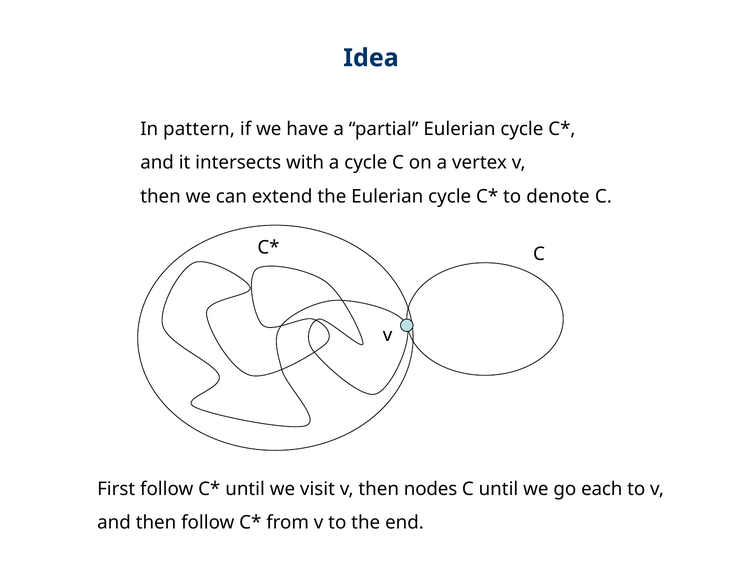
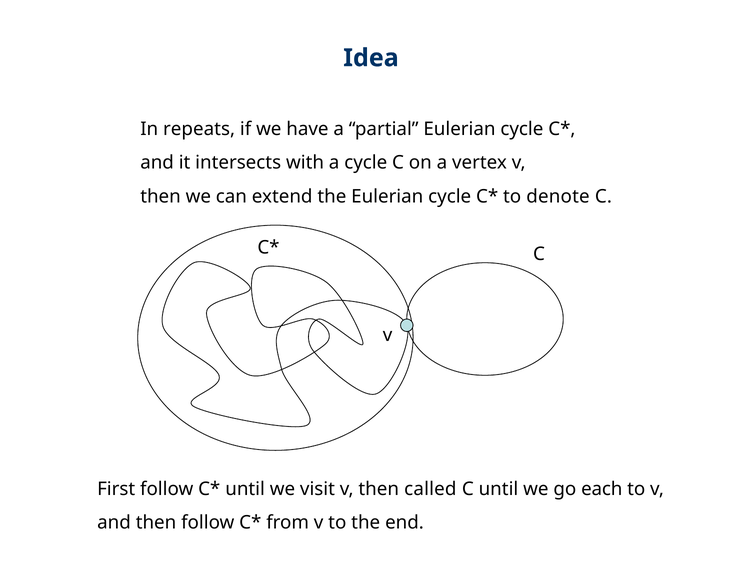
pattern: pattern -> repeats
nodes: nodes -> called
